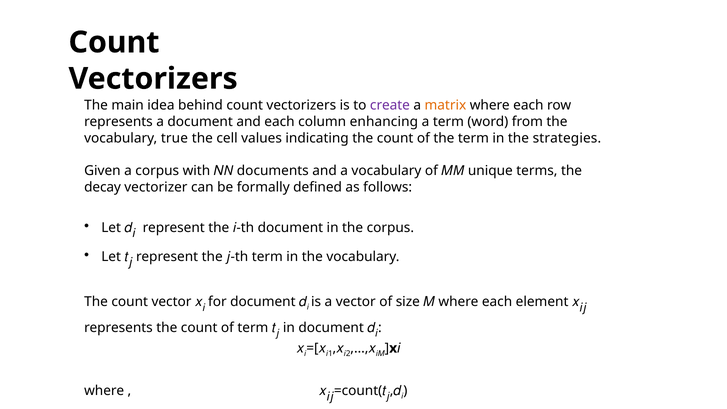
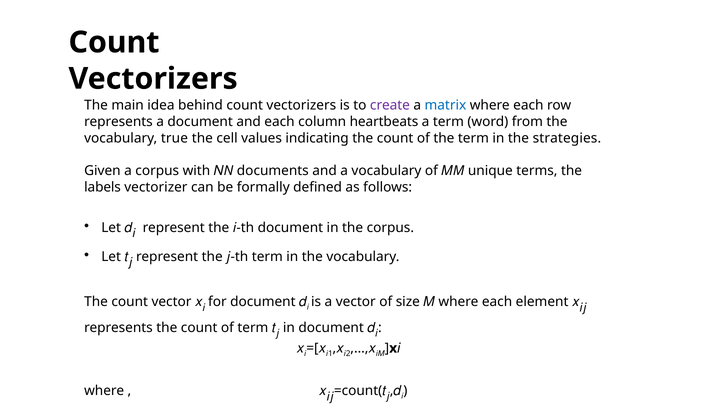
matrix colour: orange -> blue
enhancing: enhancing -> heartbeats
decay: decay -> labels
